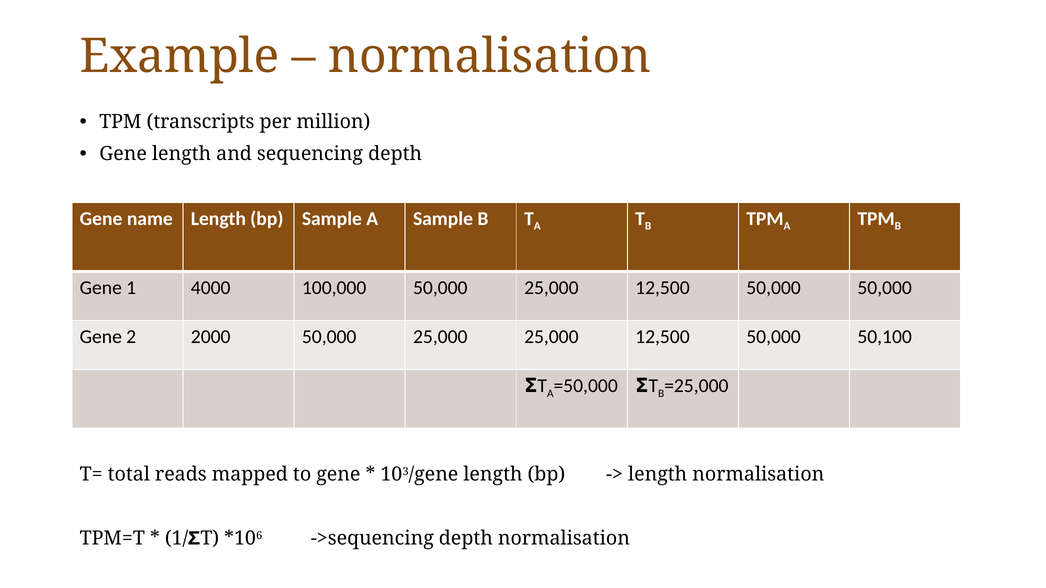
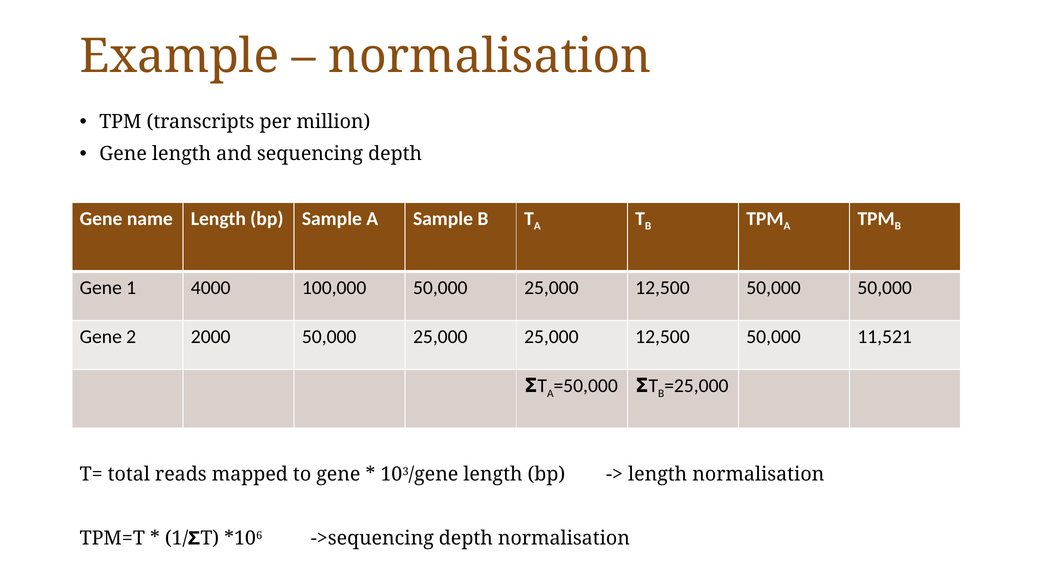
50,100: 50,100 -> 11,521
